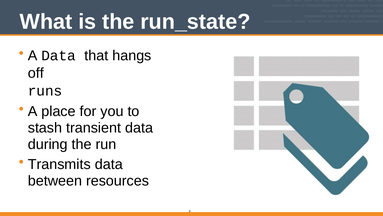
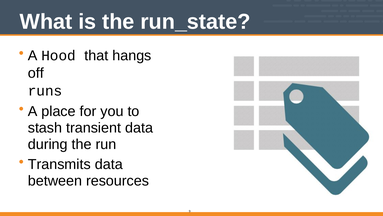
A Data: Data -> Hood
